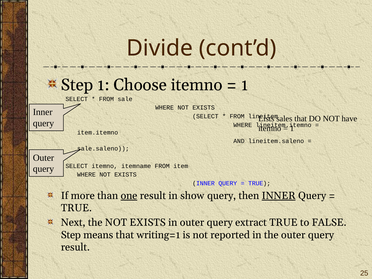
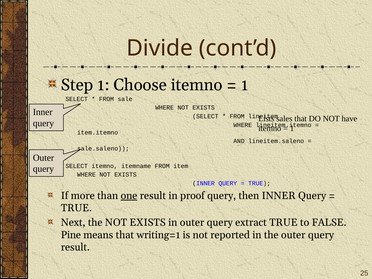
show: show -> proof
INNER at (279, 196) underline: present -> none
Step at (71, 235): Step -> Pine
